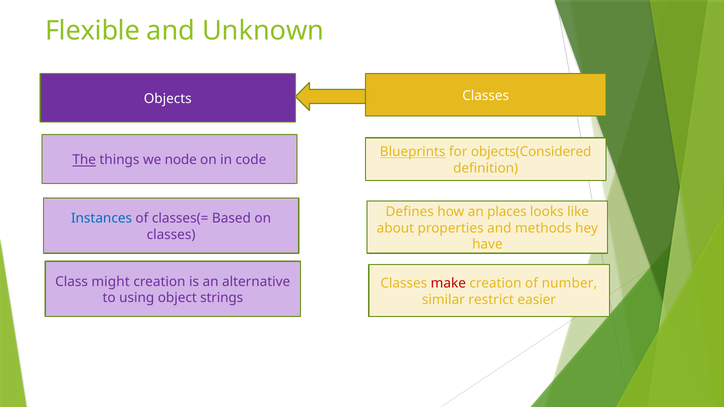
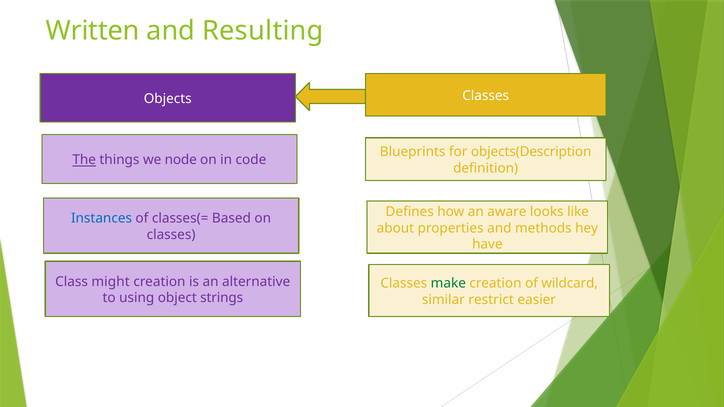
Flexible: Flexible -> Written
Unknown: Unknown -> Resulting
Blueprints underline: present -> none
objects(Considered: objects(Considered -> objects(Description
places: places -> aware
make colour: red -> green
number: number -> wildcard
